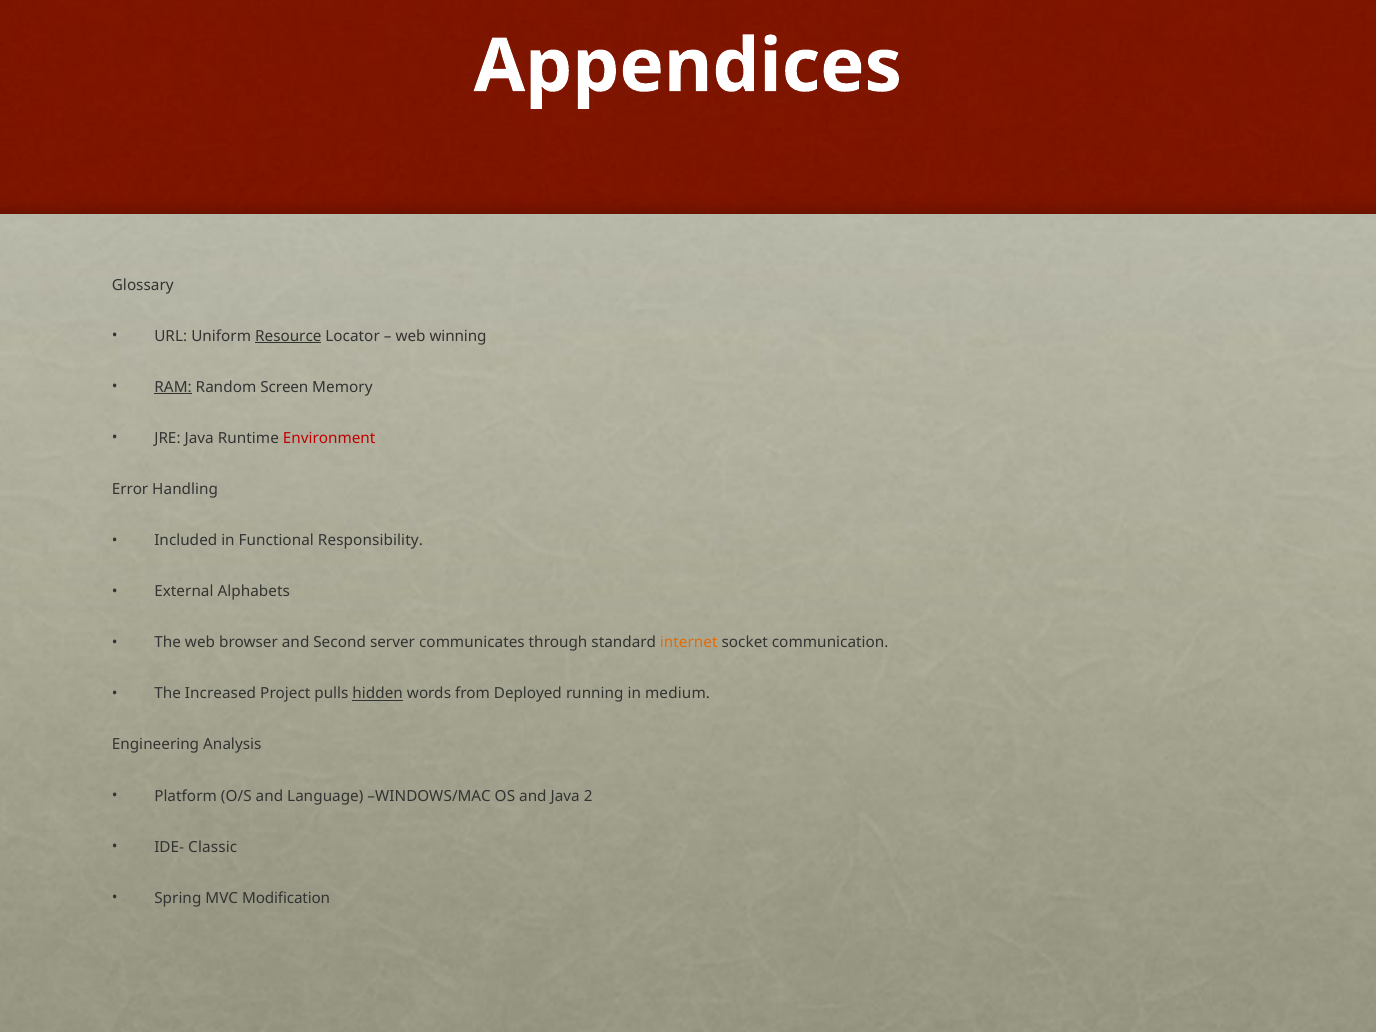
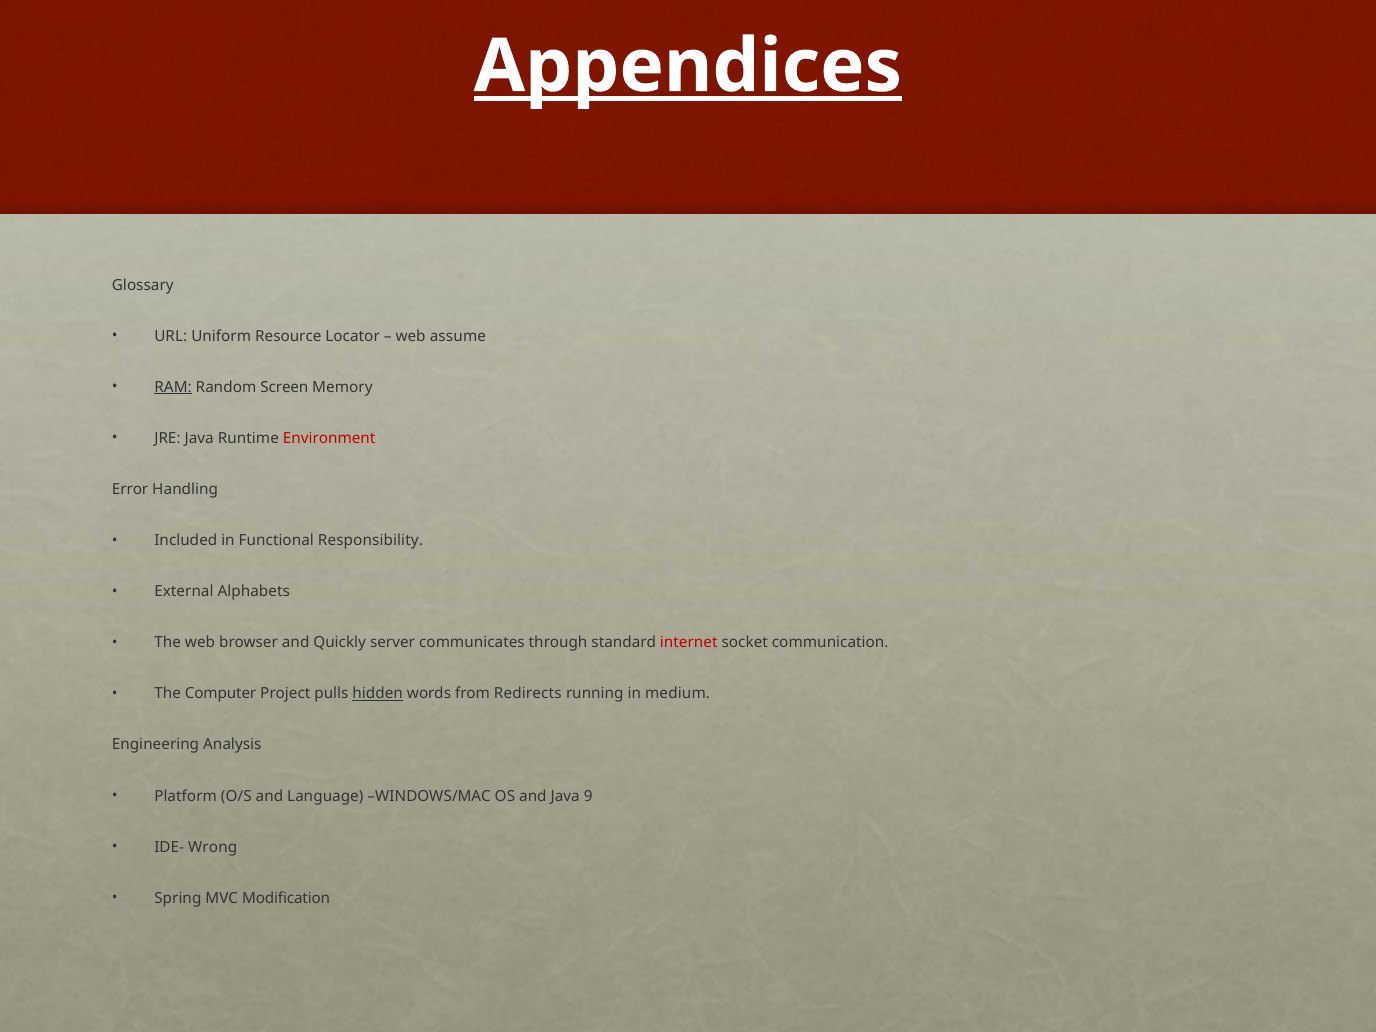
Appendices underline: none -> present
Resource underline: present -> none
winning: winning -> assume
Second: Second -> Quickly
internet colour: orange -> red
Increased: Increased -> Computer
Deployed: Deployed -> Redirects
2: 2 -> 9
Classic: Classic -> Wrong
